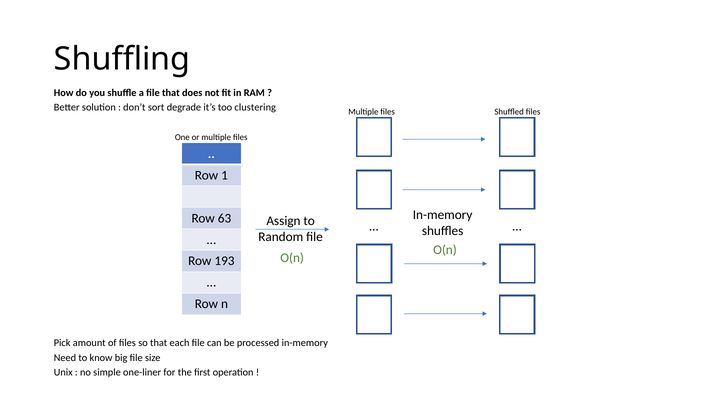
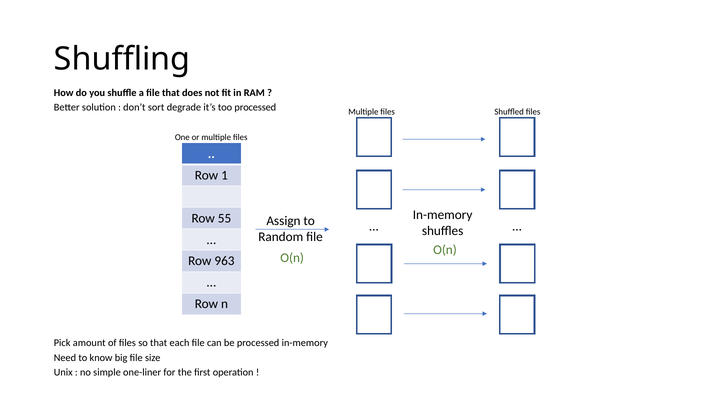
too clustering: clustering -> processed
63: 63 -> 55
193: 193 -> 963
